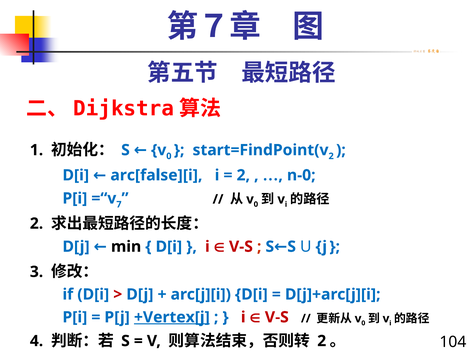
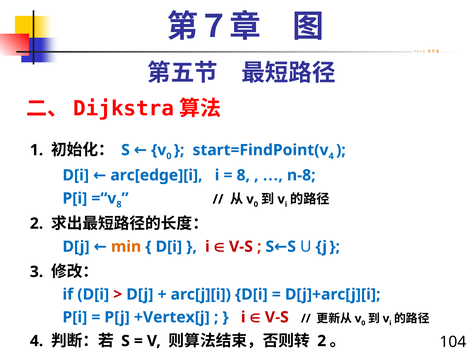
2 at (331, 156): 2 -> 4
n-0: n-0 -> n-8
arc[false][i: arc[false][i -> arc[edge][i
2 at (243, 175): 2 -> 8
7 at (119, 205): 7 -> 8
min colour: black -> orange
+Vertex[j underline: present -> none
